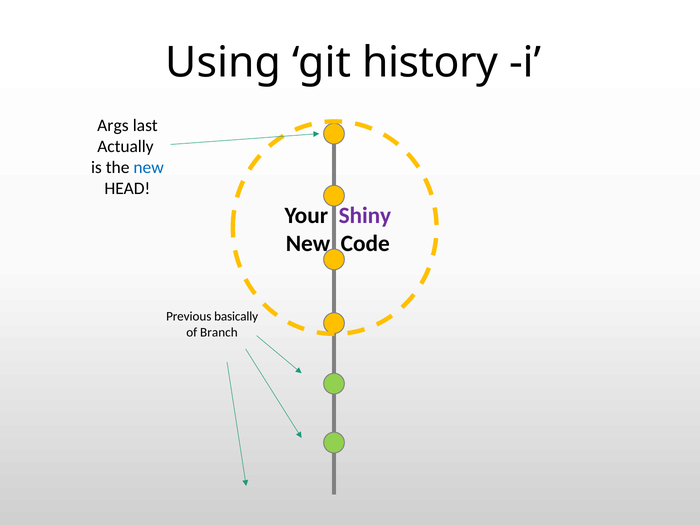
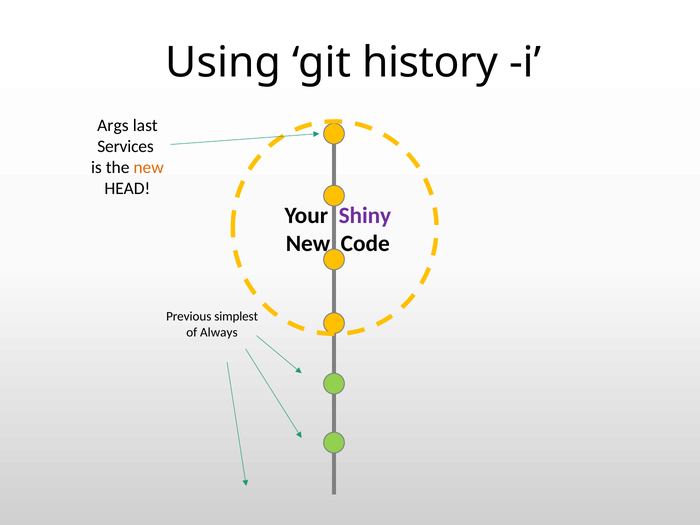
Actually: Actually -> Services
new at (149, 167) colour: blue -> orange
basically: basically -> simplest
Branch: Branch -> Always
